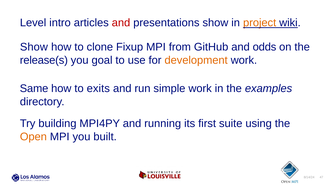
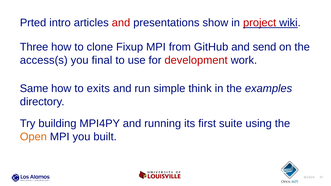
Level: Level -> Prted
project colour: orange -> red
Show at (34, 47): Show -> Three
odds: odds -> send
release(s: release(s -> access(s
goal: goal -> final
development colour: orange -> red
simple work: work -> think
